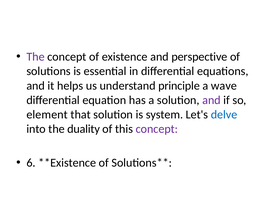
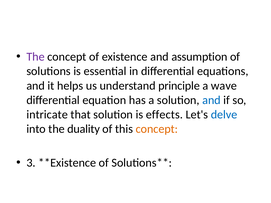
perspective: perspective -> assumption
and at (211, 100) colour: purple -> blue
element: element -> intricate
system: system -> effects
concept at (157, 129) colour: purple -> orange
6: 6 -> 3
